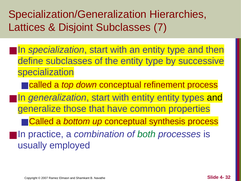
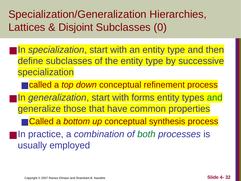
7: 7 -> 0
with entity: entity -> forms
and at (215, 97) colour: black -> green
